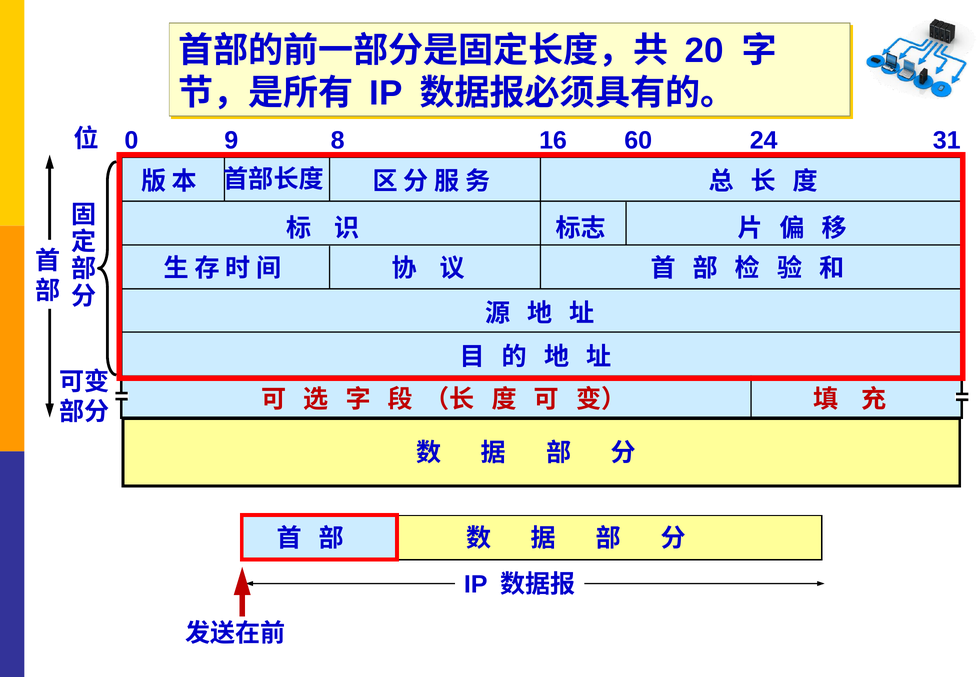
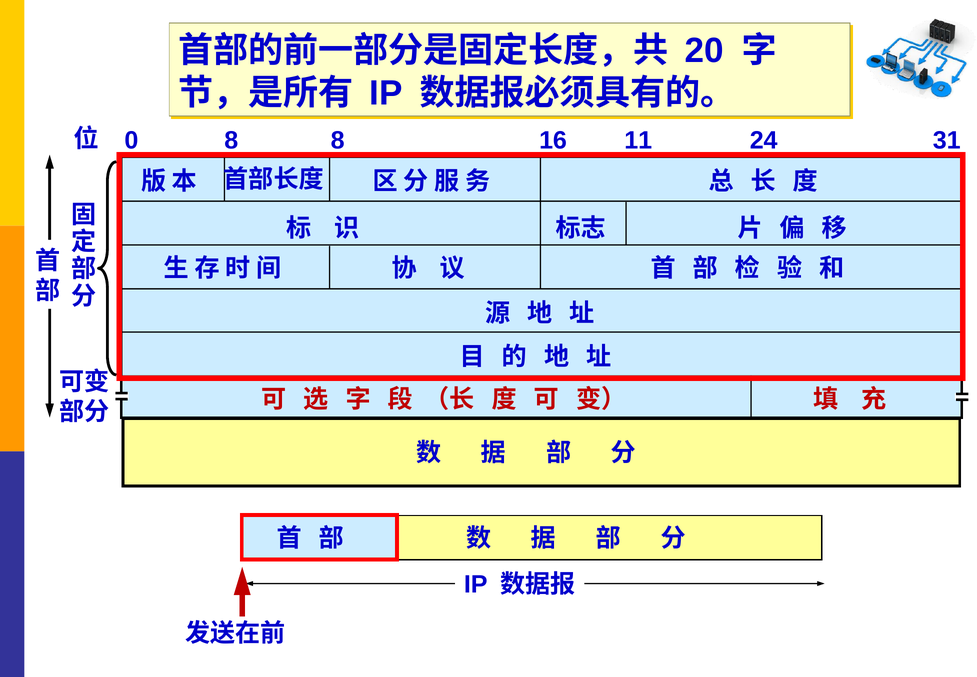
0 9: 9 -> 8
60: 60 -> 11
